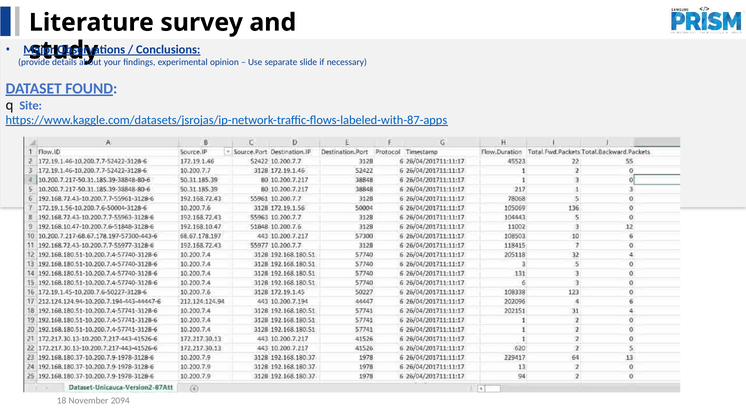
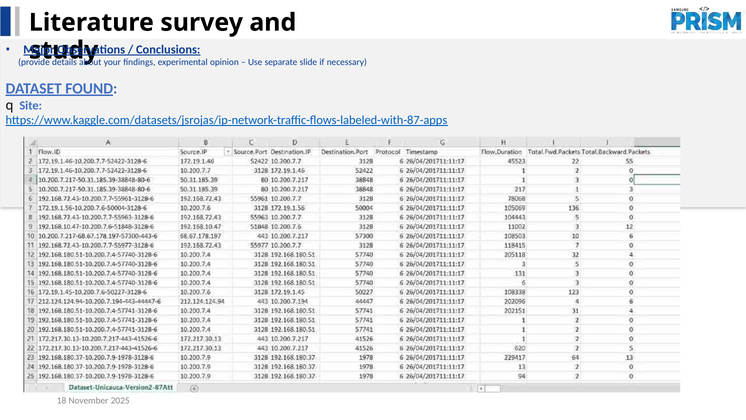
2094: 2094 -> 2025
